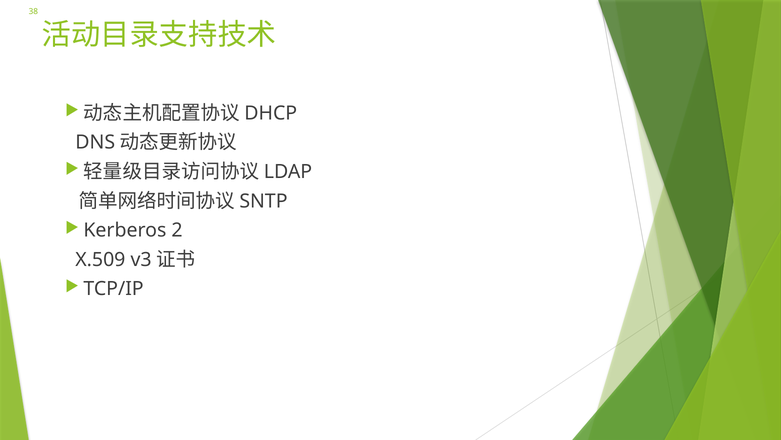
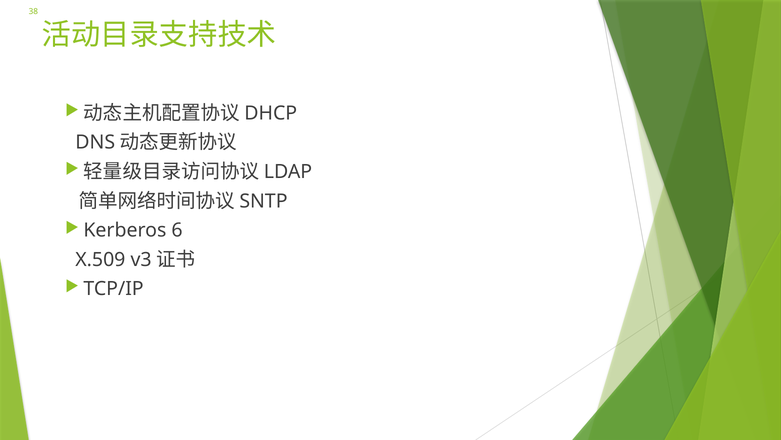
2: 2 -> 6
